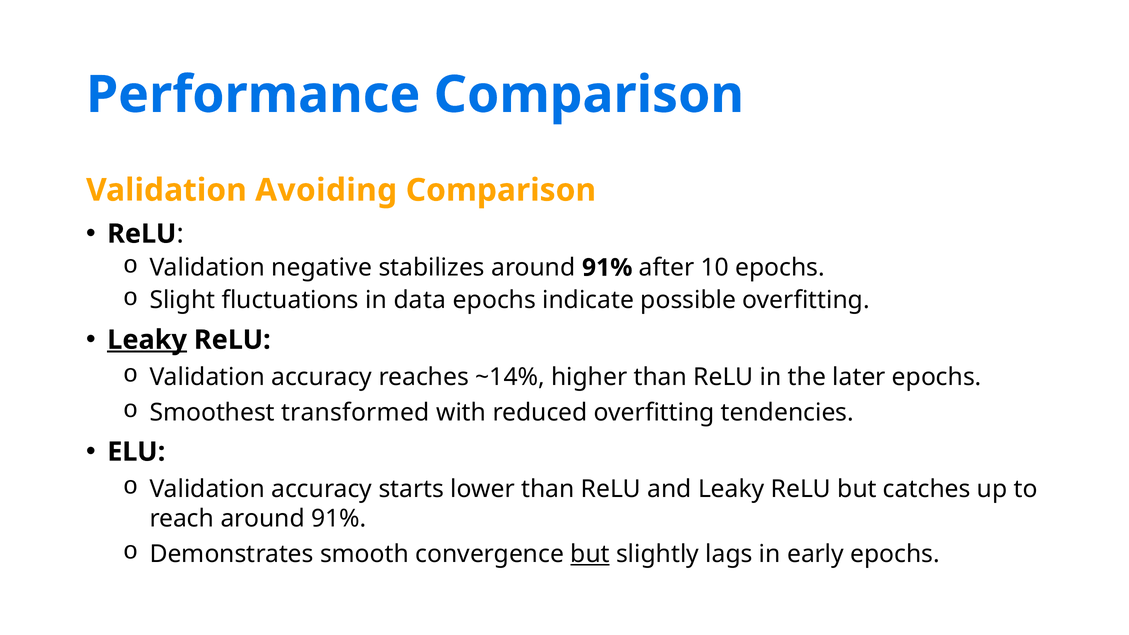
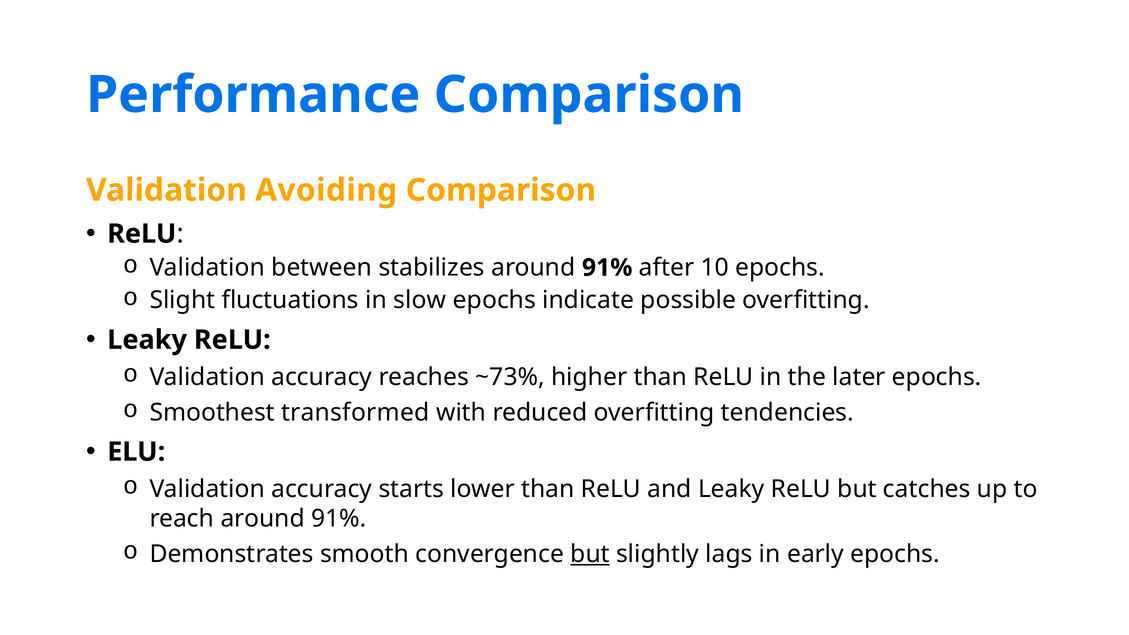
negative: negative -> between
data: data -> slow
Leaky at (147, 340) underline: present -> none
~14%: ~14% -> ~73%
